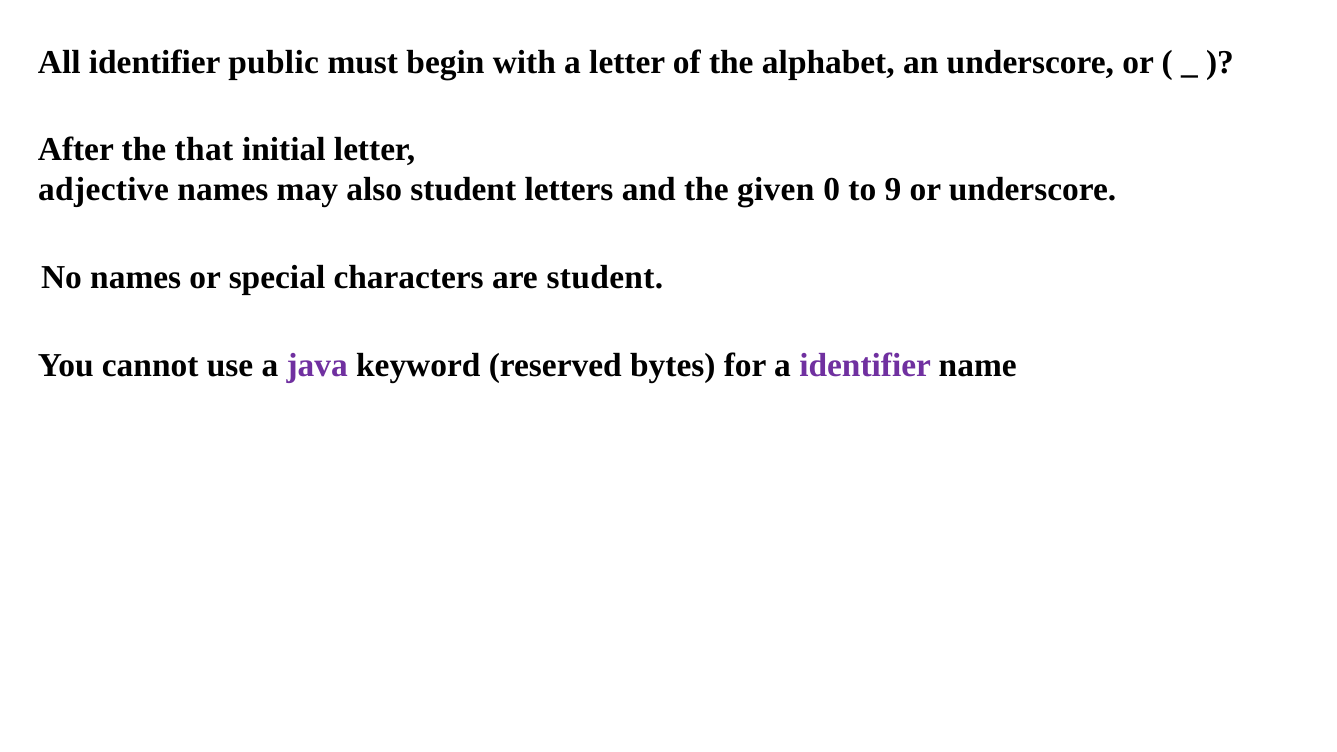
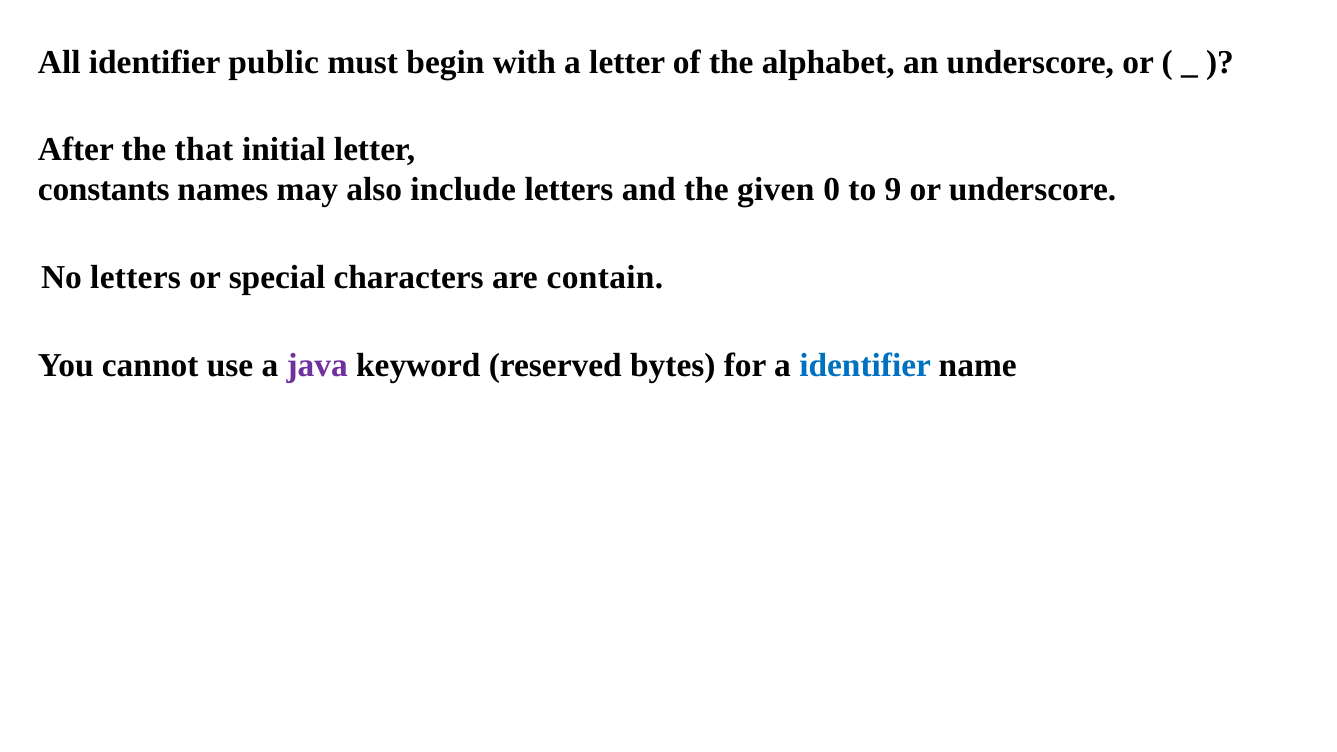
adjective: adjective -> constants
also student: student -> include
No names: names -> letters
are student: student -> contain
identifier at (865, 365) colour: purple -> blue
